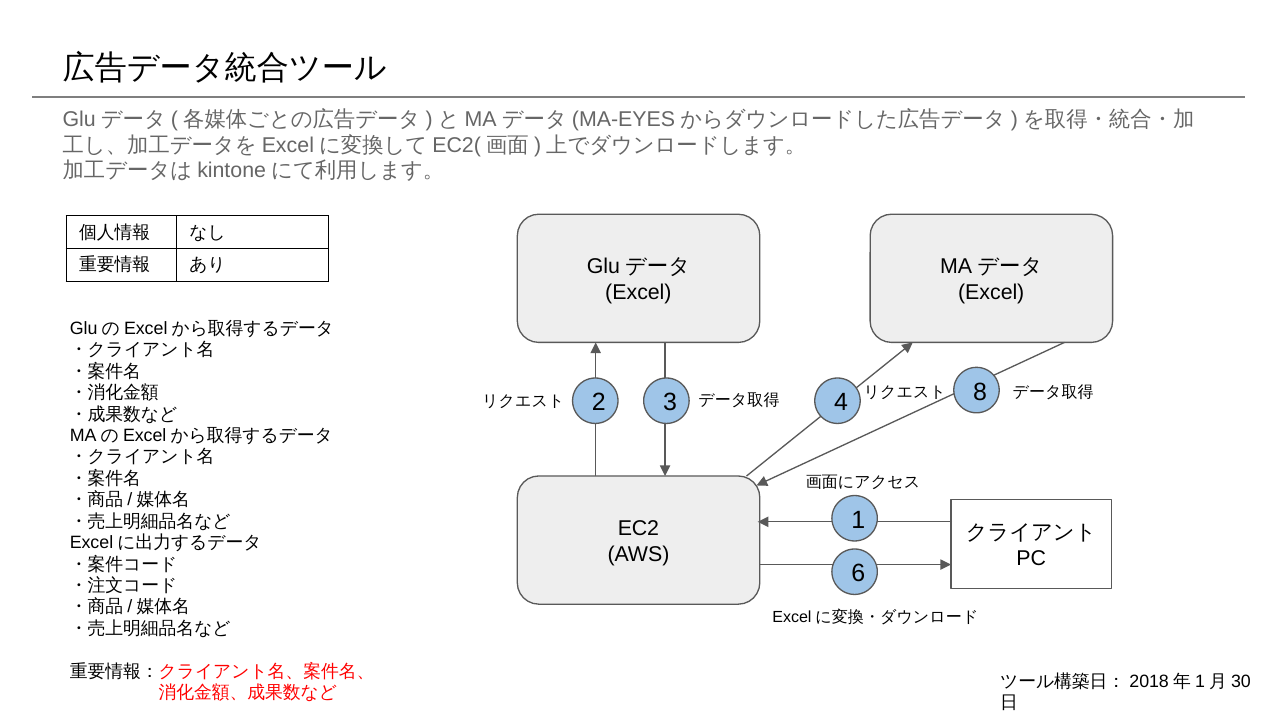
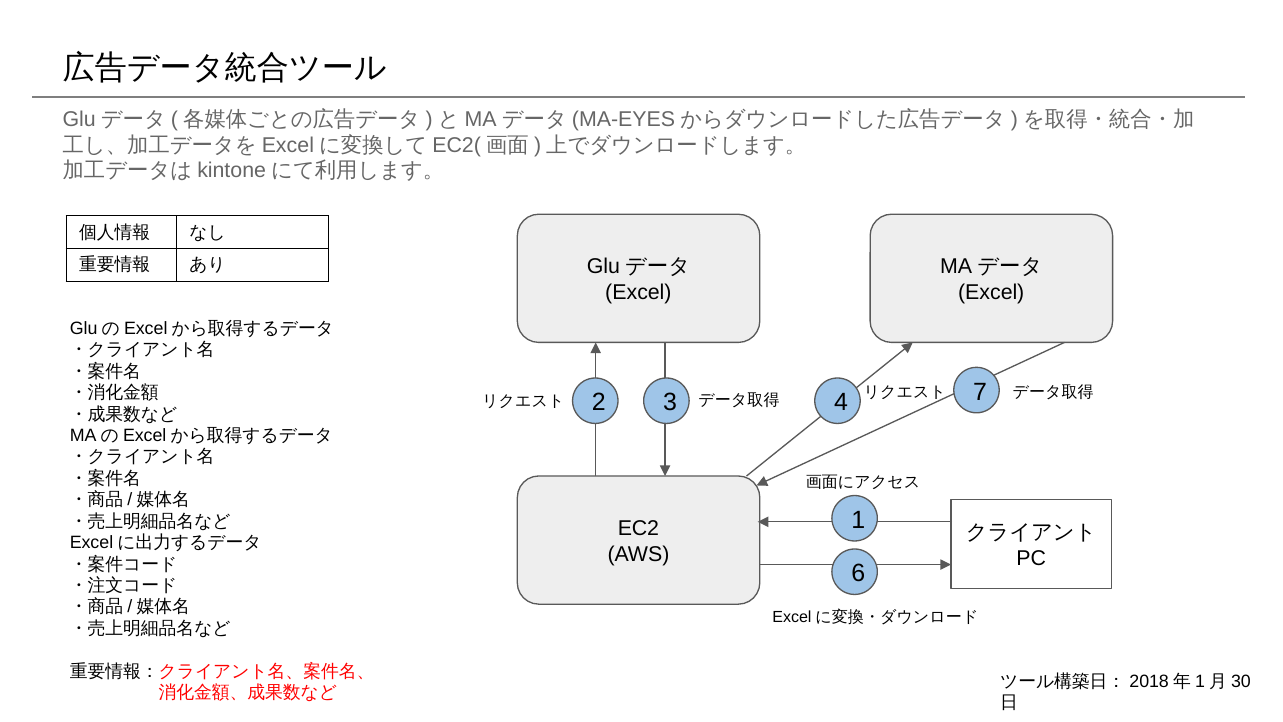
8: 8 -> 7
